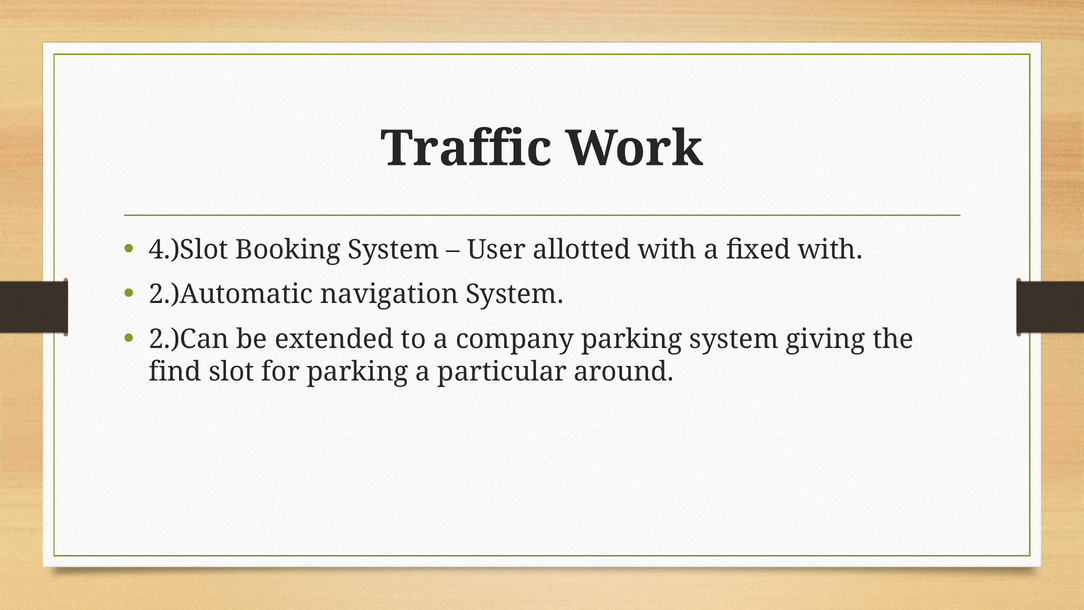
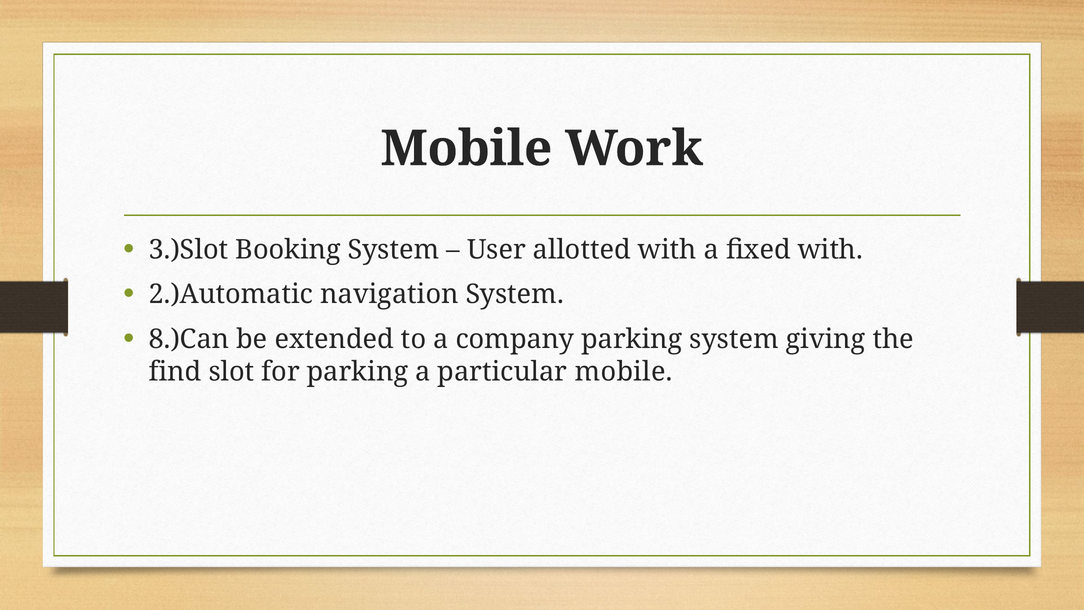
Traffic at (466, 149): Traffic -> Mobile
4.)Slot: 4.)Slot -> 3.)Slot
2.)Can: 2.)Can -> 8.)Can
particular around: around -> mobile
